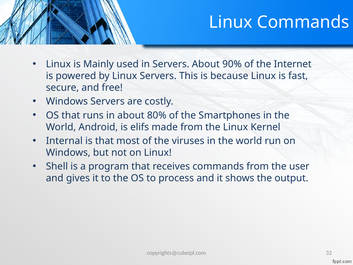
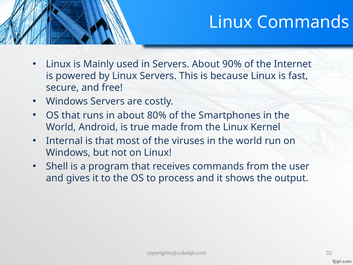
elifs: elifs -> true
